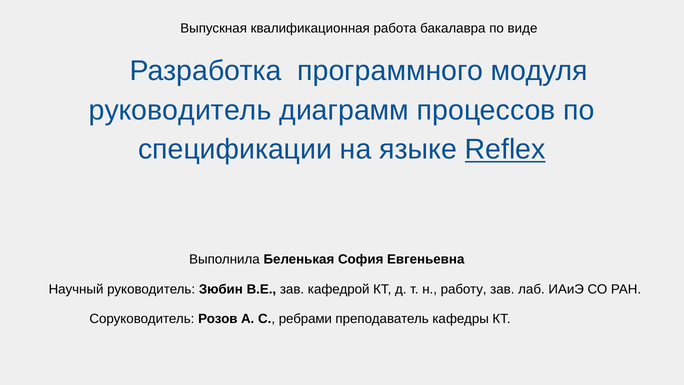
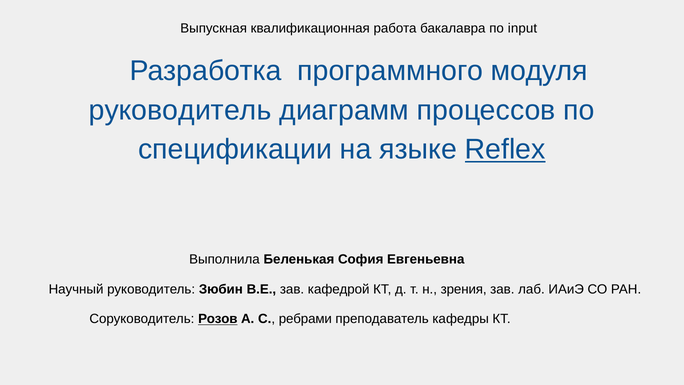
виде: виде -> input
работу: работу -> зрения
Розов underline: none -> present
